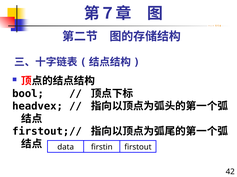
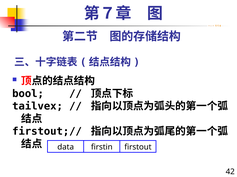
headvex: headvex -> tailvex
